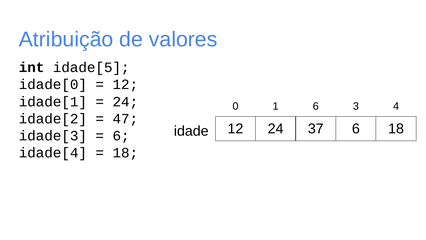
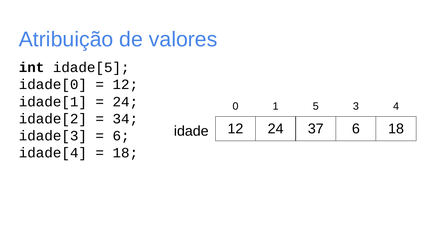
1 6: 6 -> 5
47: 47 -> 34
